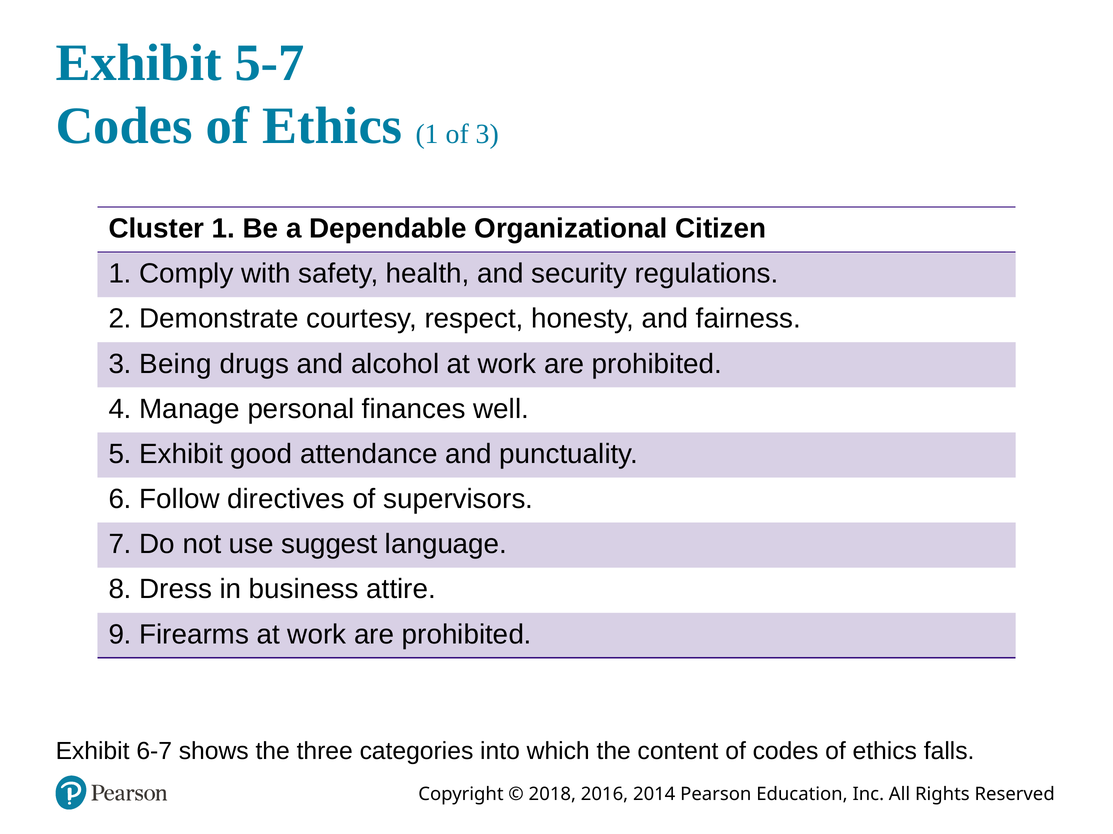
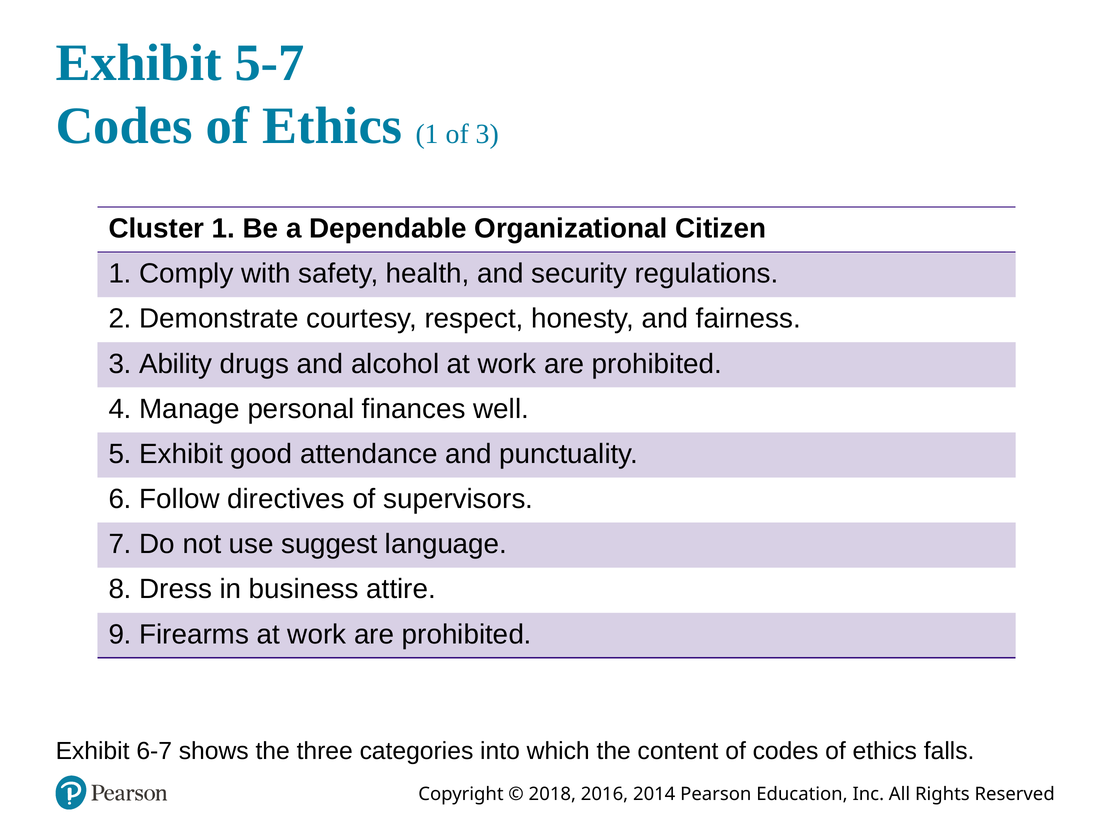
Being: Being -> Ability
